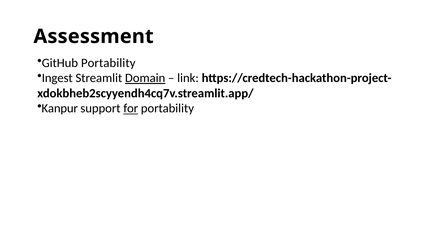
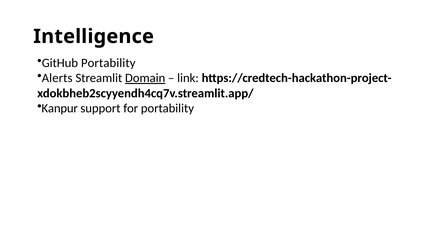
Assessment: Assessment -> Intelligence
Ingest: Ingest -> Alerts
for underline: present -> none
